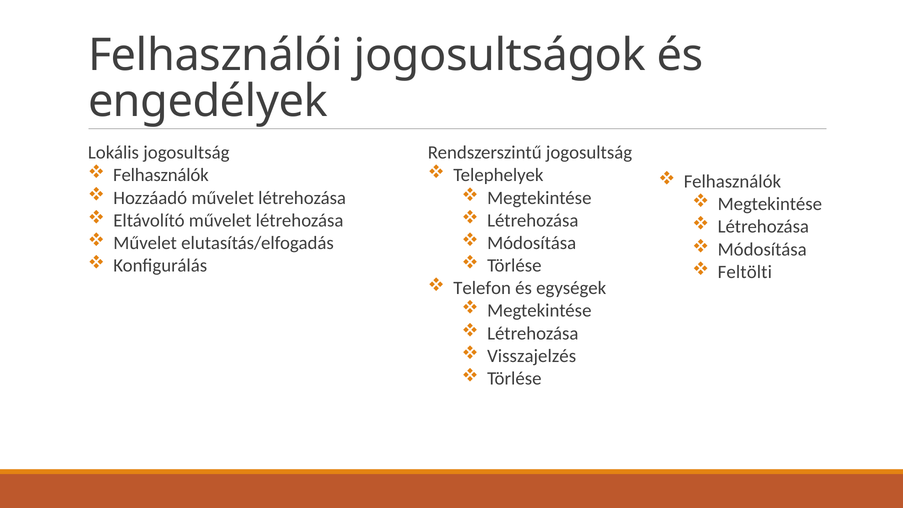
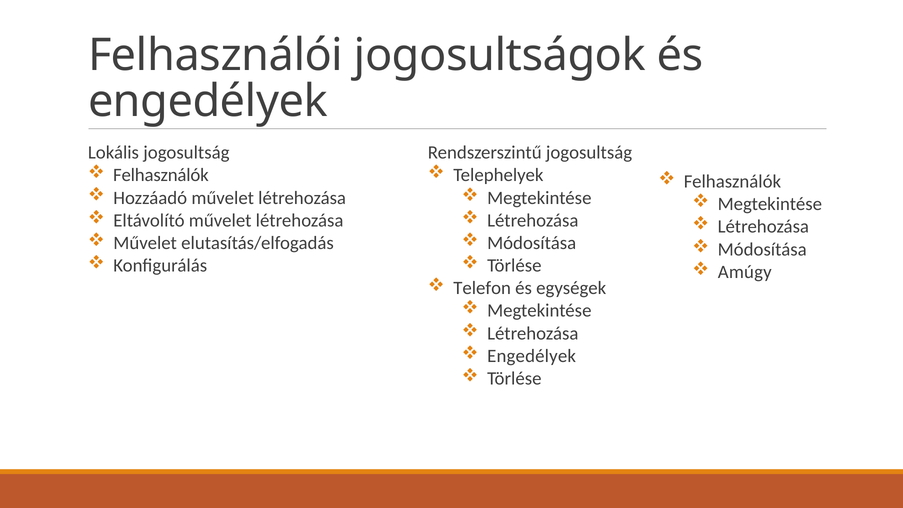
Feltölti: Feltölti -> Amúgy
Visszajelzés at (532, 356): Visszajelzés -> Engedélyek
